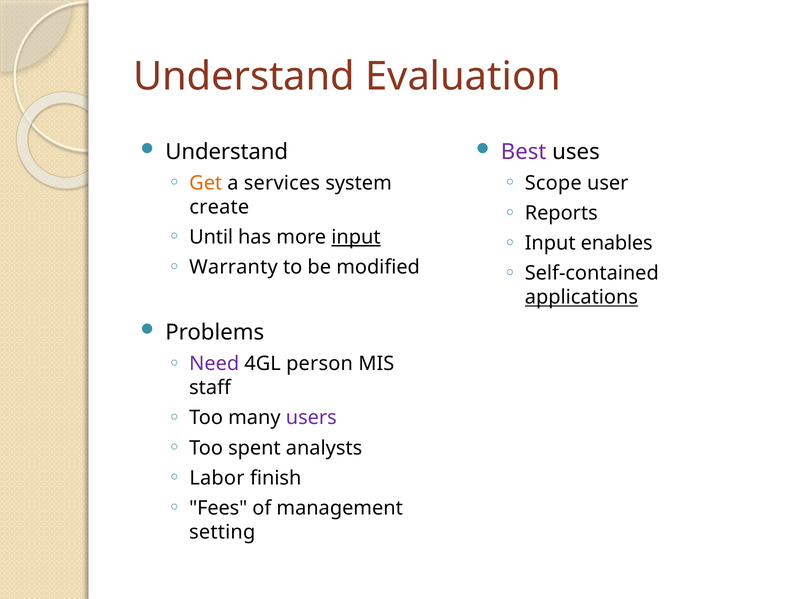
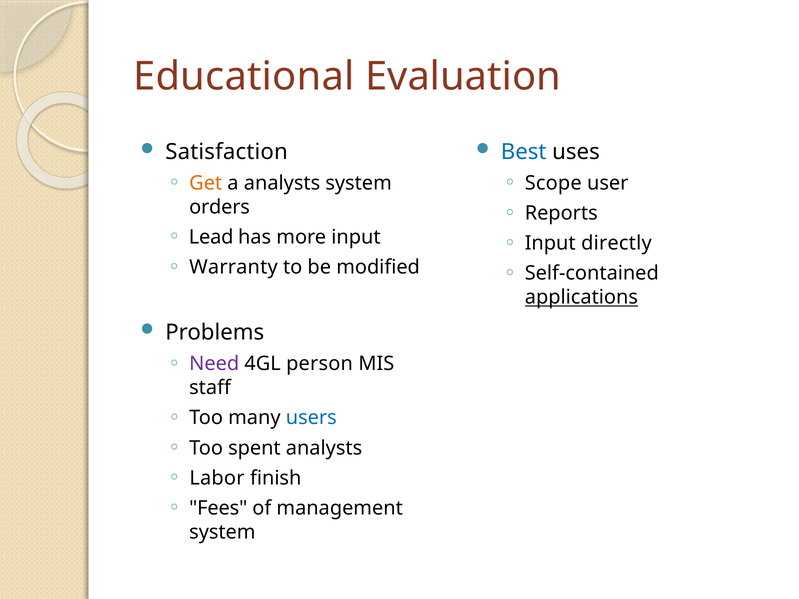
Understand at (244, 77): Understand -> Educational
Understand at (227, 152): Understand -> Satisfaction
Best colour: purple -> blue
a services: services -> analysts
create: create -> orders
Until: Until -> Lead
input at (356, 237) underline: present -> none
enables: enables -> directly
users colour: purple -> blue
setting at (222, 532): setting -> system
